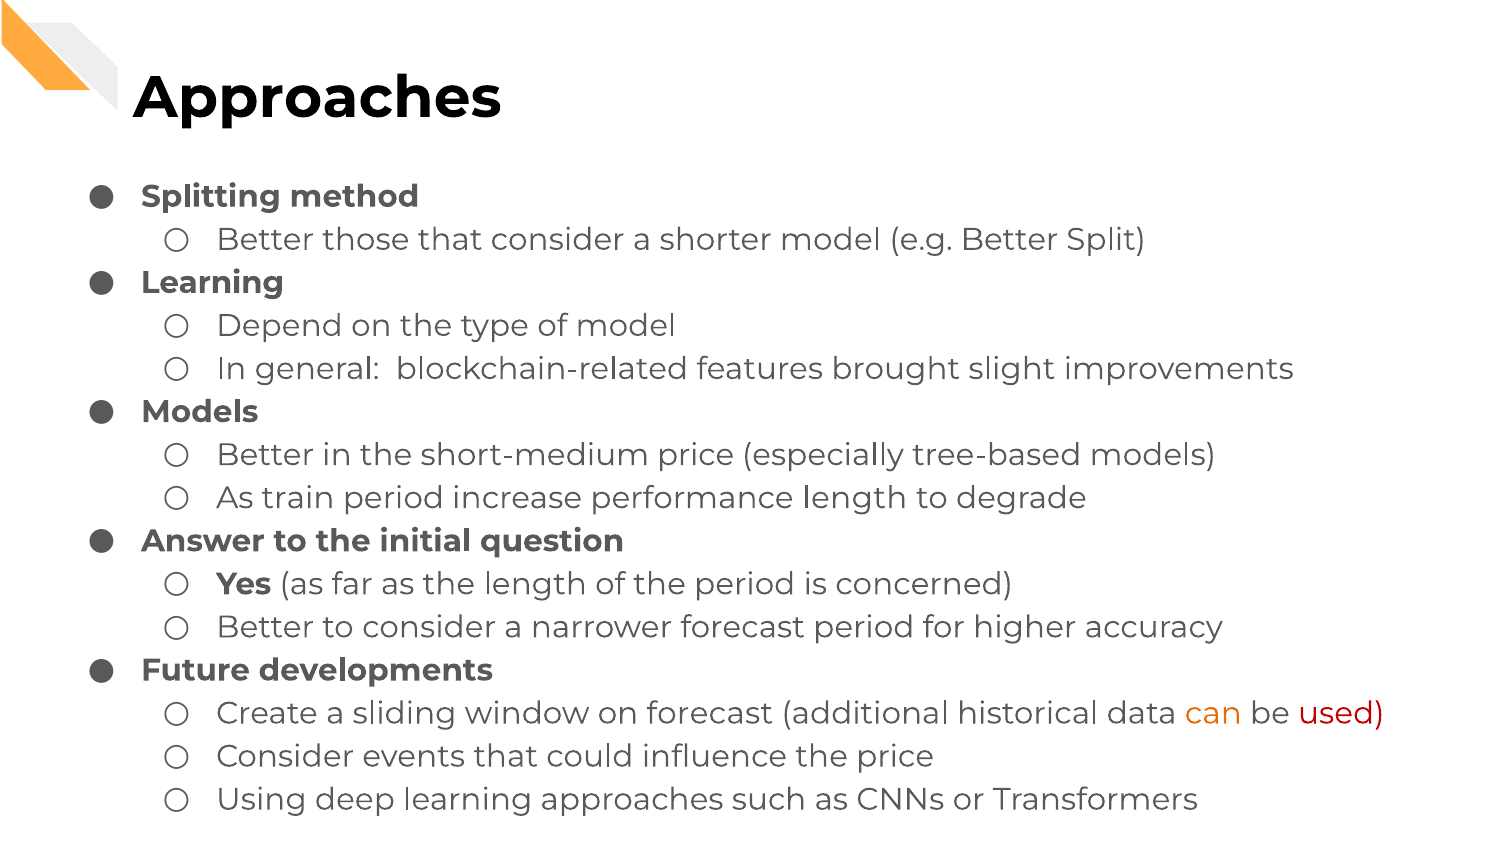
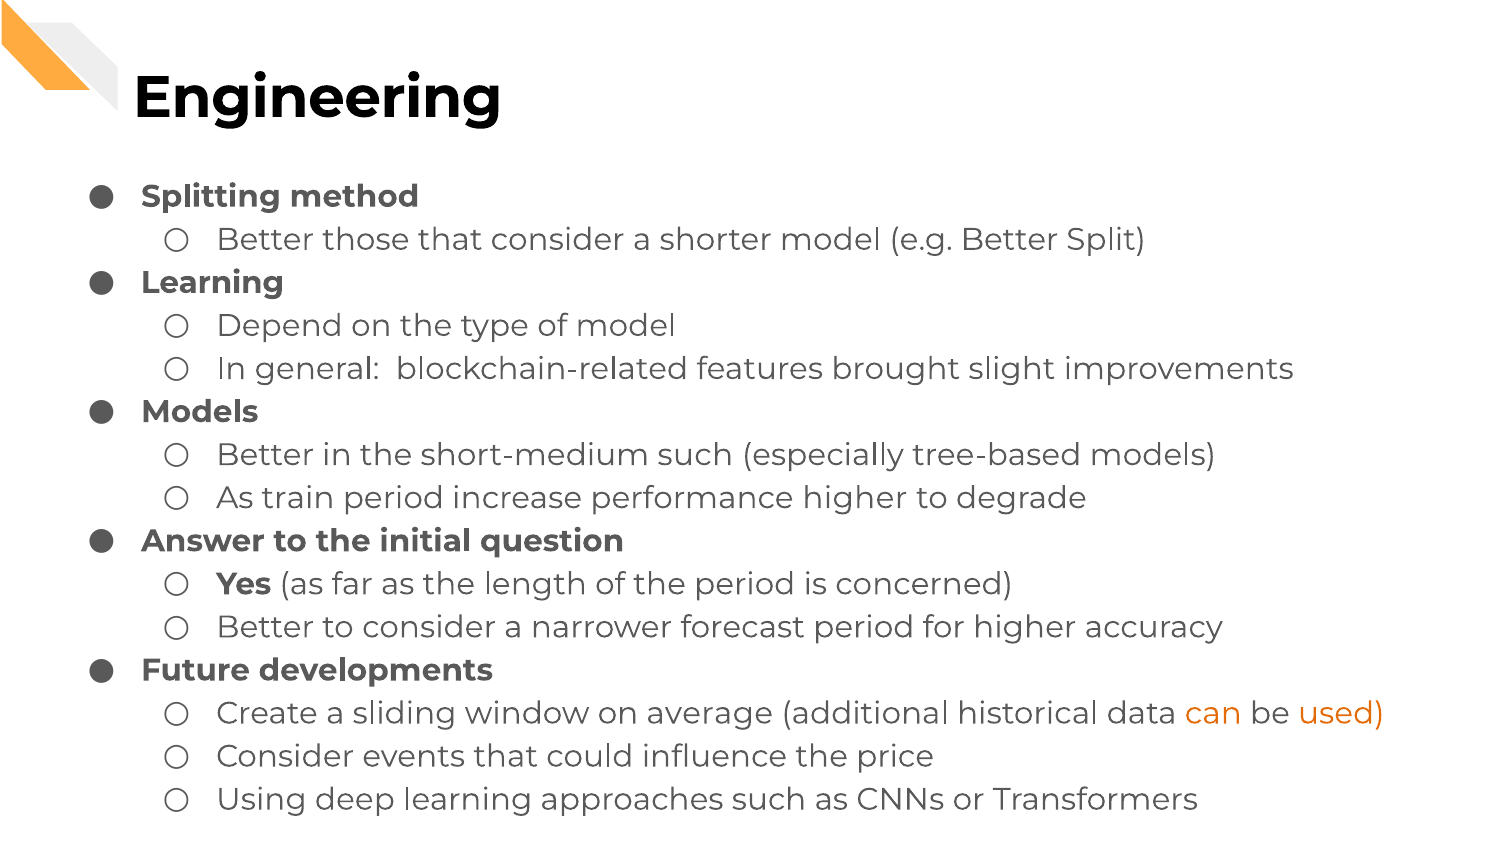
Approaches at (317, 98): Approaches -> Engineering
short-medium price: price -> such
performance length: length -> higher
on forecast: forecast -> average
used colour: red -> orange
